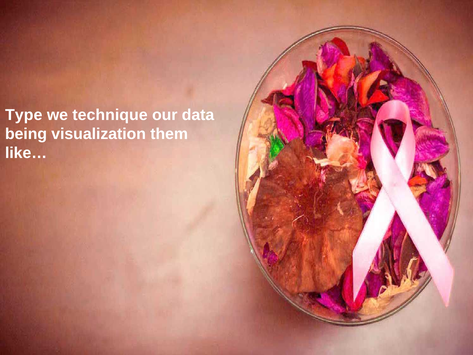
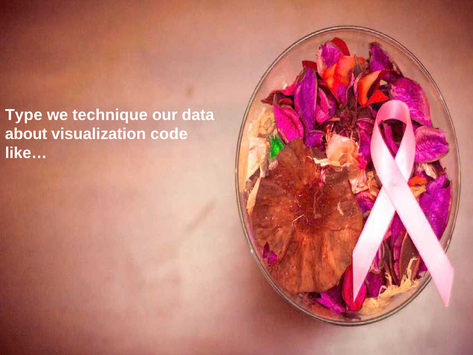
being: being -> about
them: them -> code
